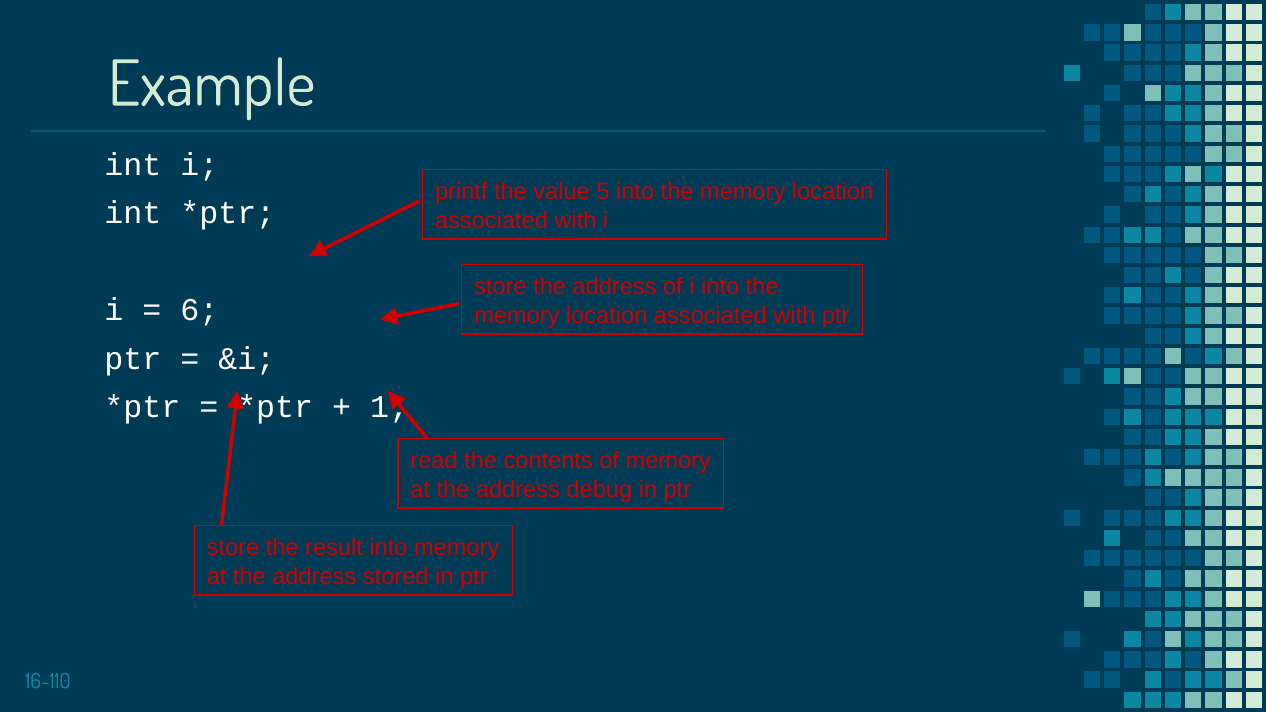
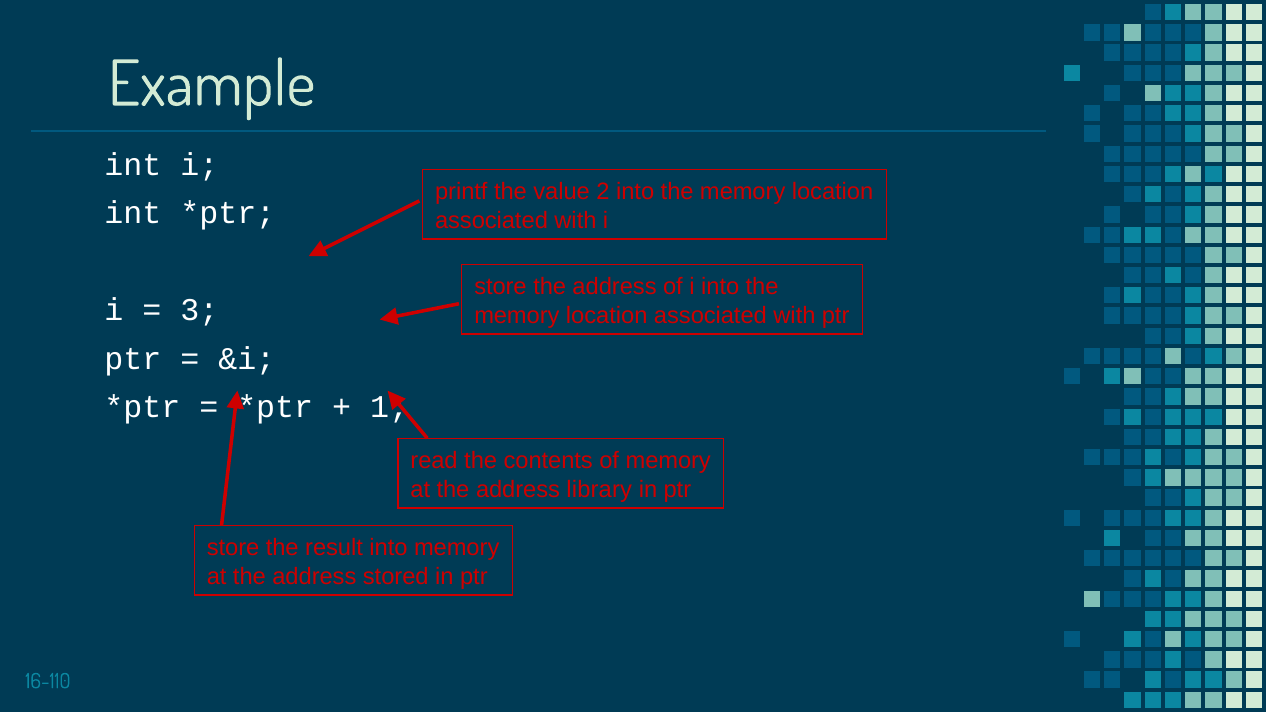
5: 5 -> 2
6: 6 -> 3
debug: debug -> library
